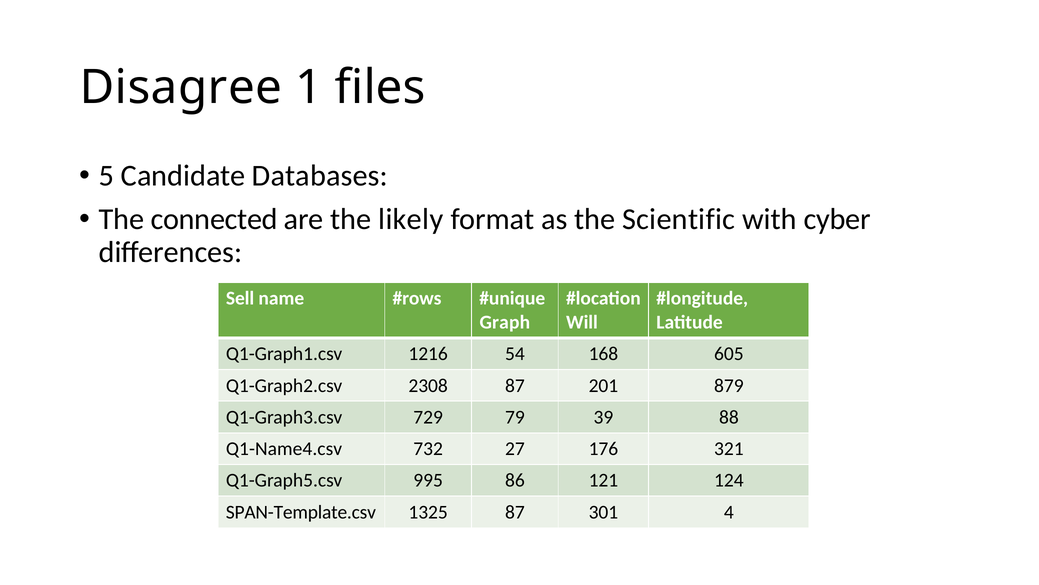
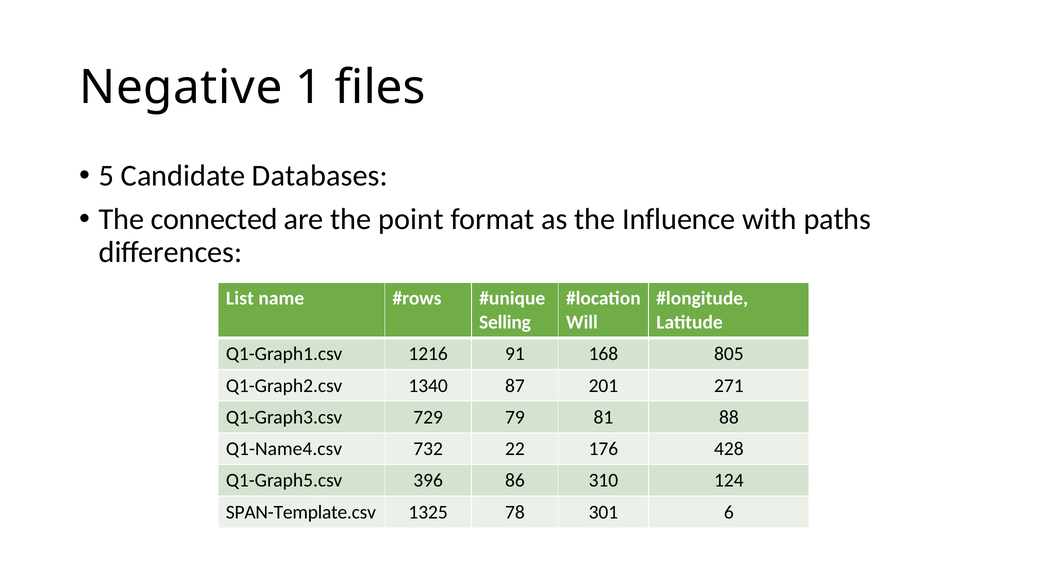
Disagree: Disagree -> Negative
likely: likely -> point
Scientific: Scientific -> Influence
cyber: cyber -> paths
Sell: Sell -> List
Graph: Graph -> Selling
54: 54 -> 91
605: 605 -> 805
2308: 2308 -> 1340
879: 879 -> 271
39: 39 -> 81
27: 27 -> 22
321: 321 -> 428
995: 995 -> 396
121: 121 -> 310
1325 87: 87 -> 78
4: 4 -> 6
